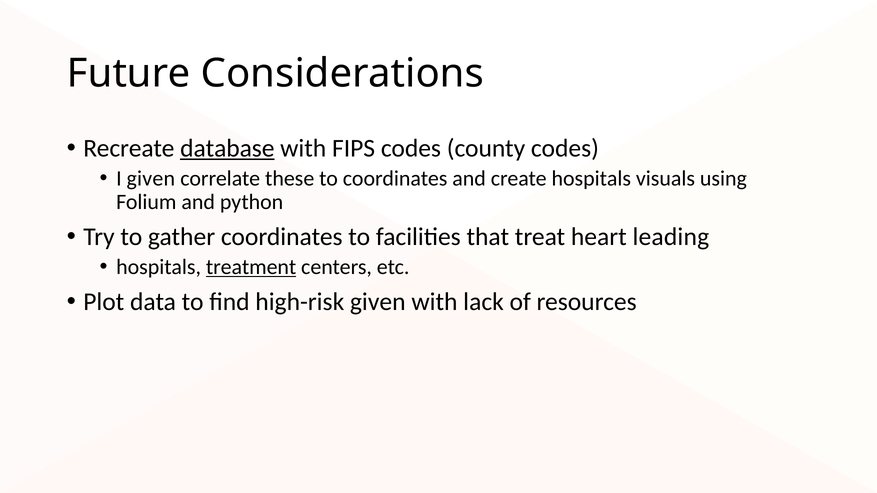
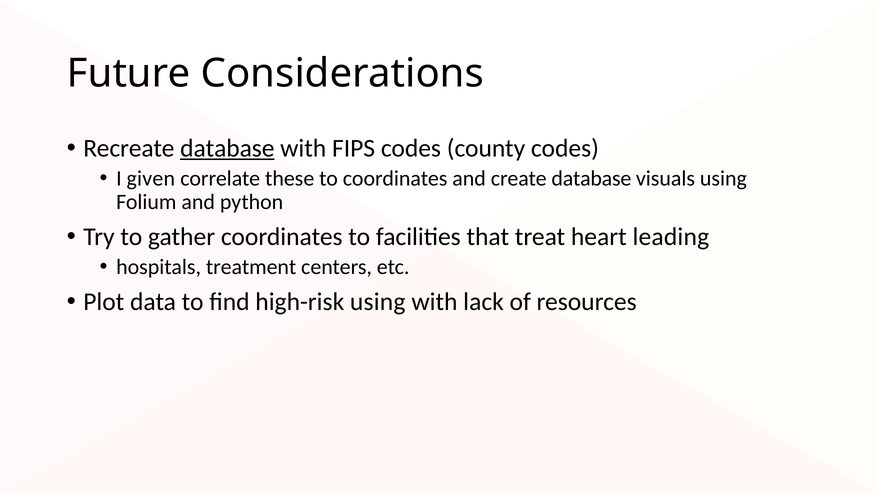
create hospitals: hospitals -> database
treatment underline: present -> none
high-risk given: given -> using
